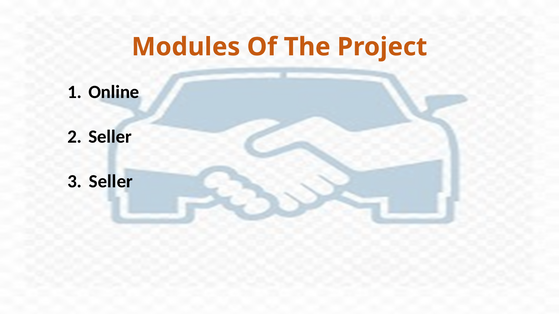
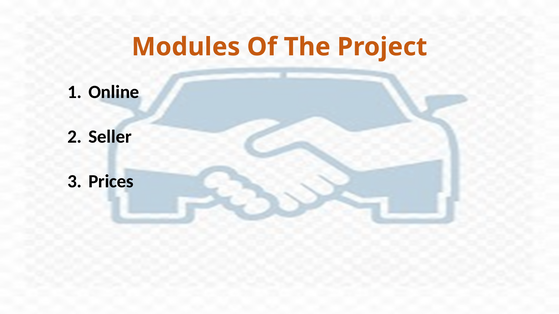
Seller at (111, 182): Seller -> Prices
